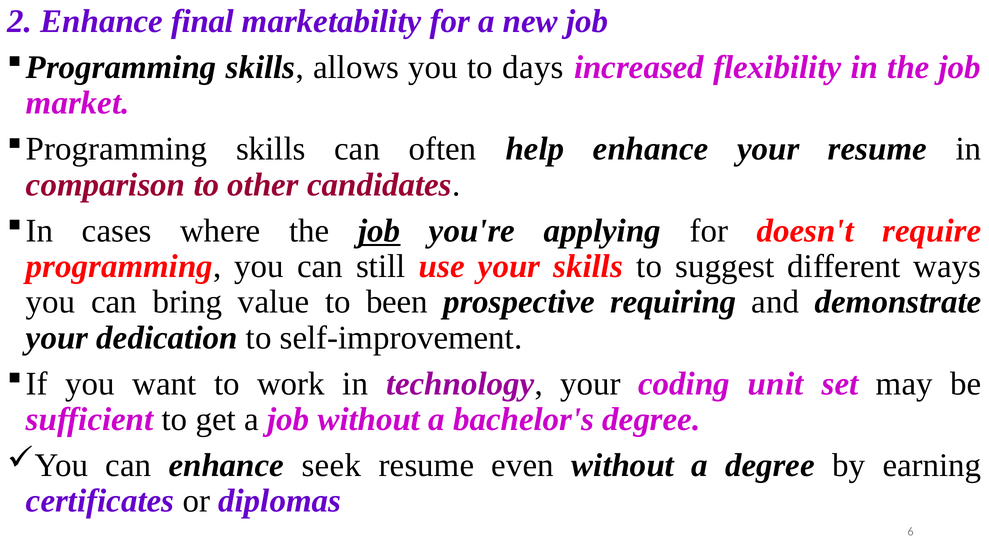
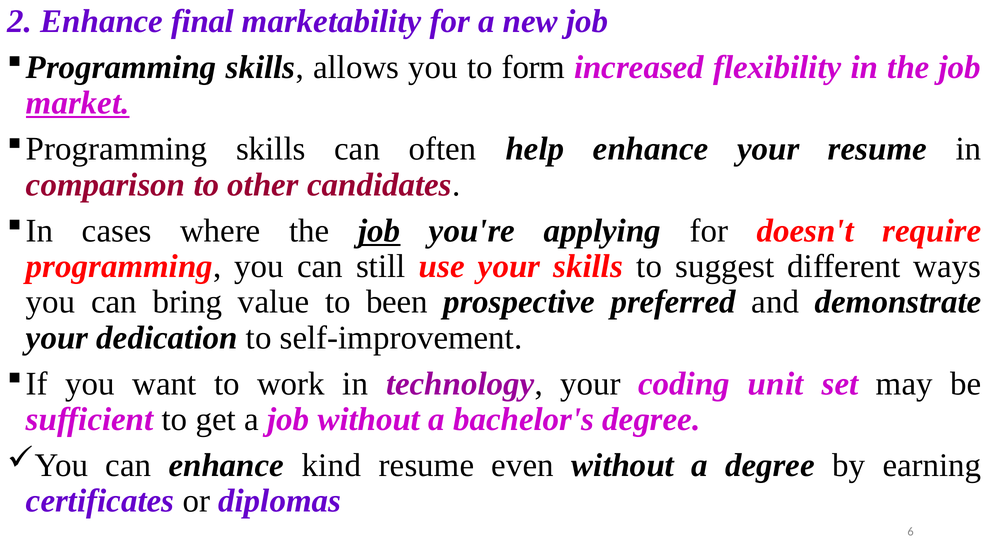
days: days -> form
market underline: none -> present
requiring: requiring -> preferred
seek: seek -> kind
